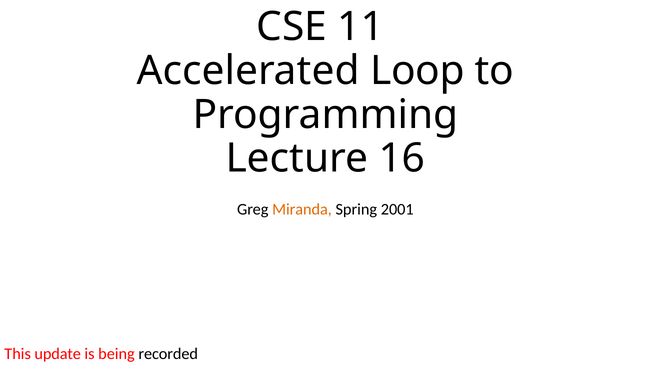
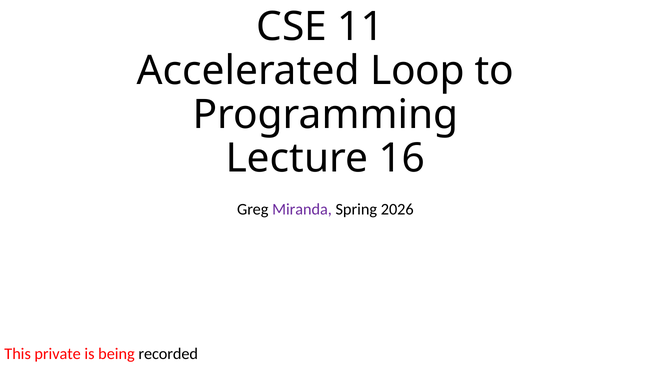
Miranda colour: orange -> purple
2001: 2001 -> 2026
update: update -> private
